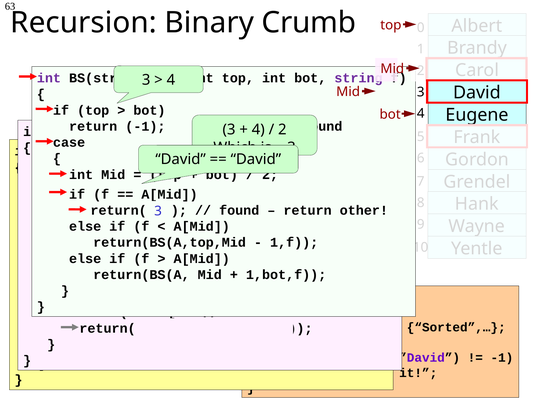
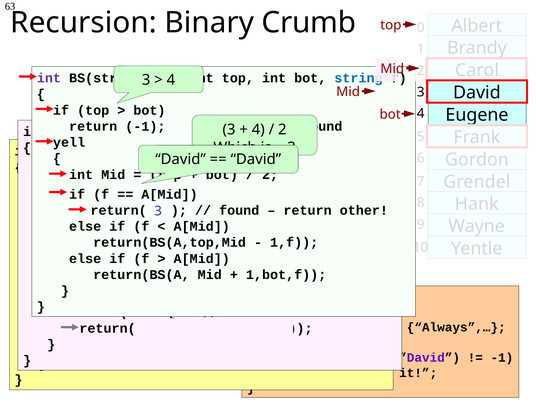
string at (358, 78) colour: purple -> blue
case: case -> yell
Sorted”,…: Sorted”,… -> Always”,…
